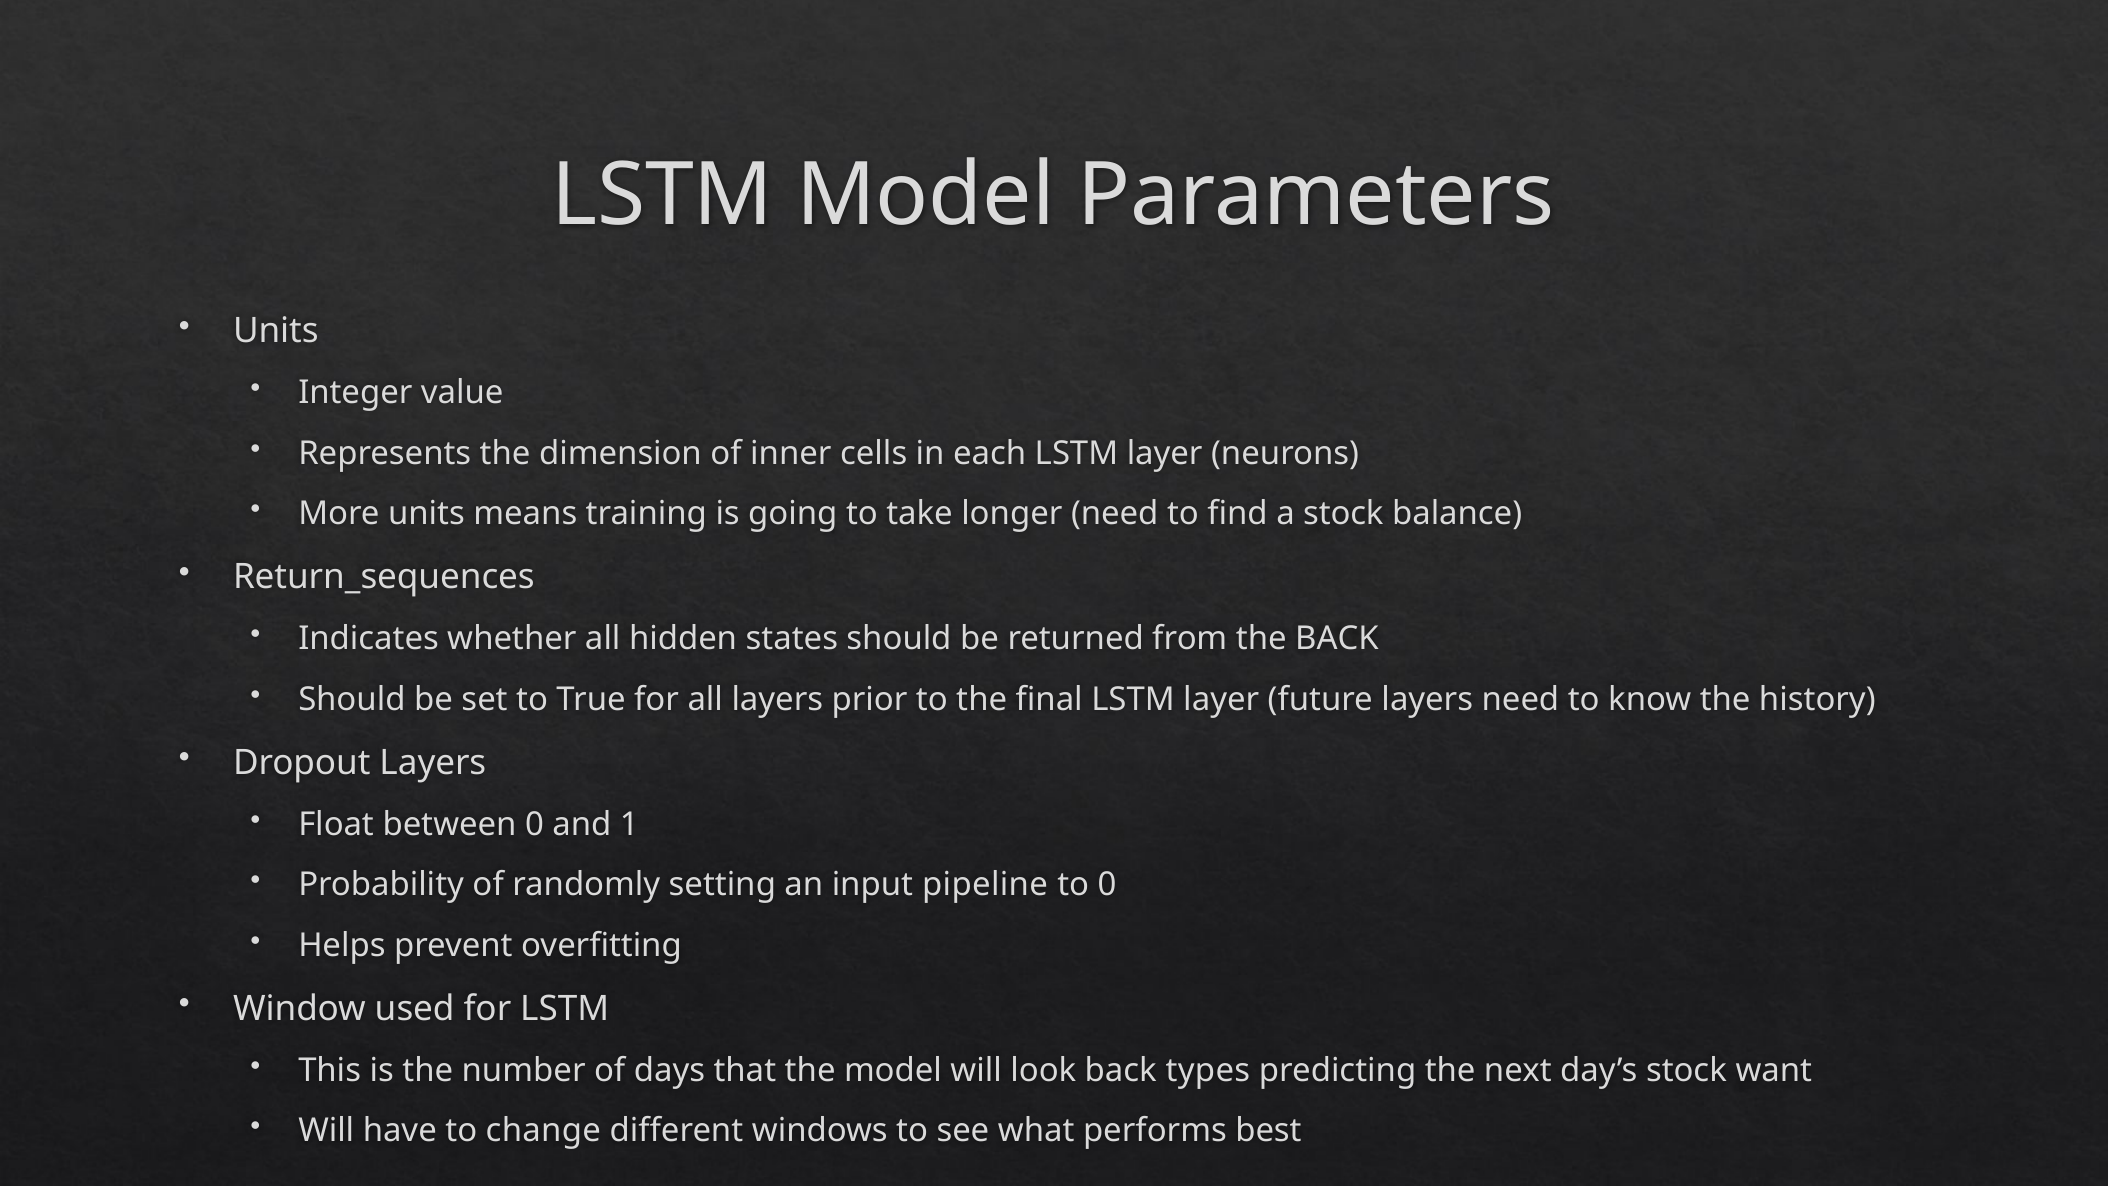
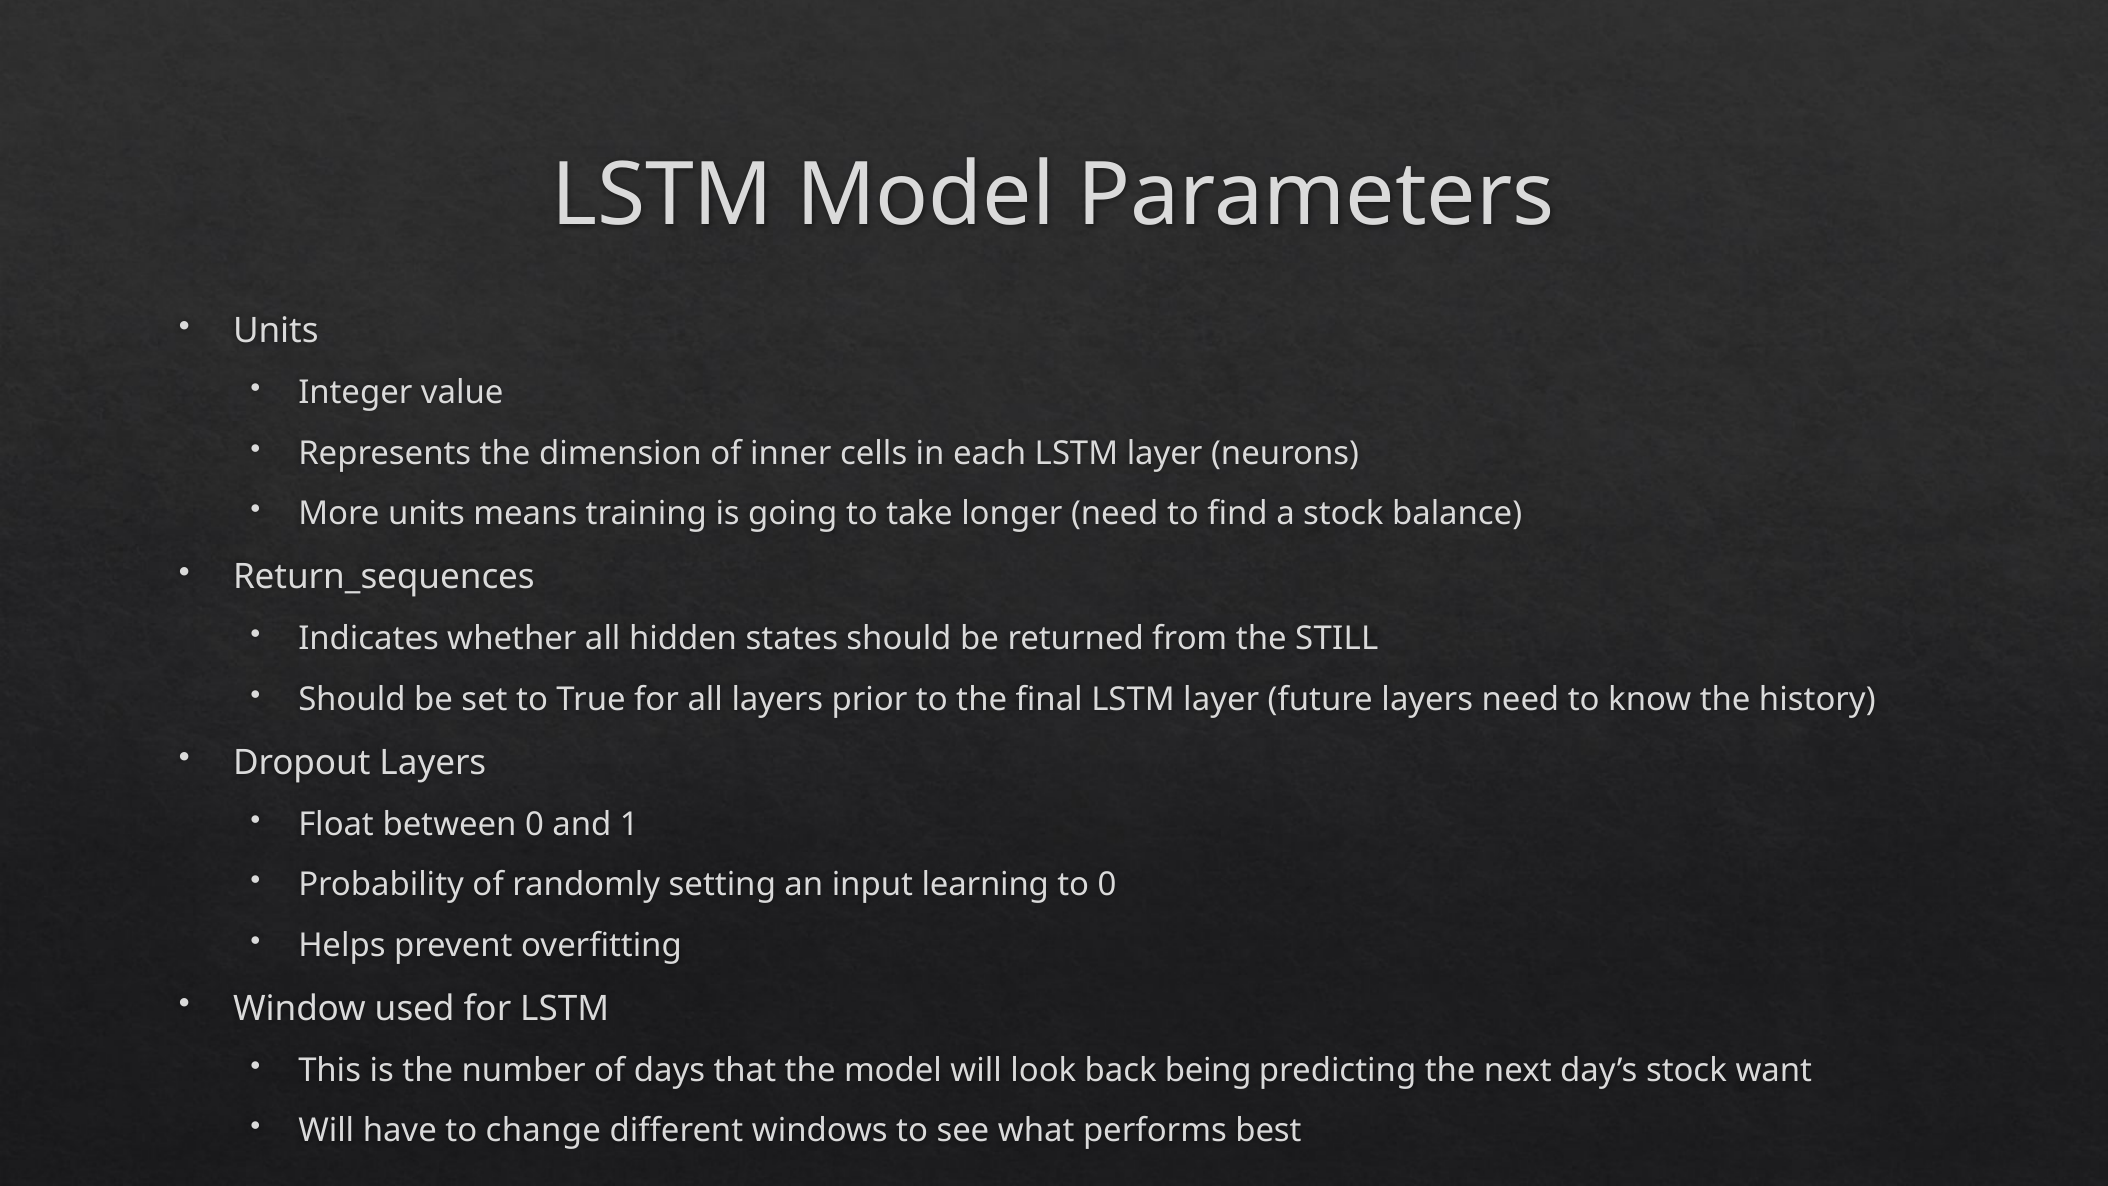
the BACK: BACK -> STILL
pipeline: pipeline -> learning
types: types -> being
